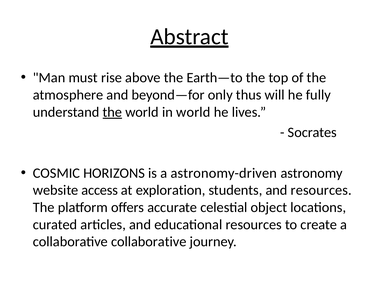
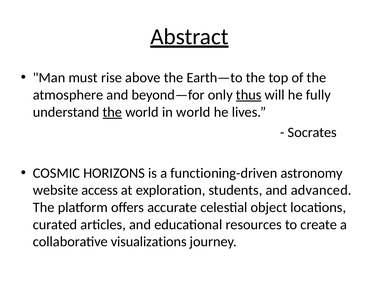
thus underline: none -> present
astronomy-driven: astronomy-driven -> functioning-driven
and resources: resources -> advanced
collaborative collaborative: collaborative -> visualizations
